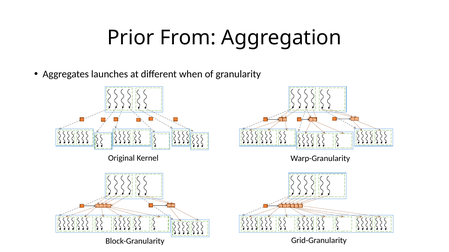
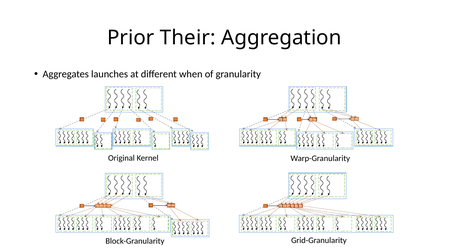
From: From -> Their
